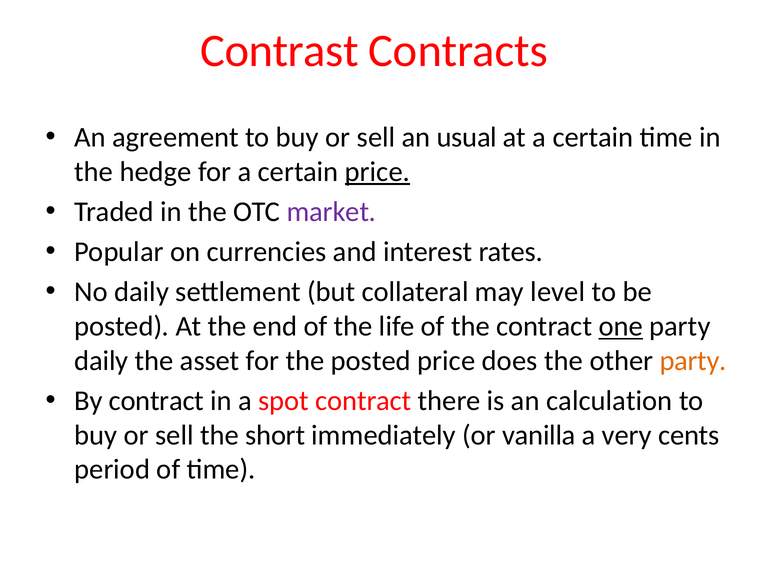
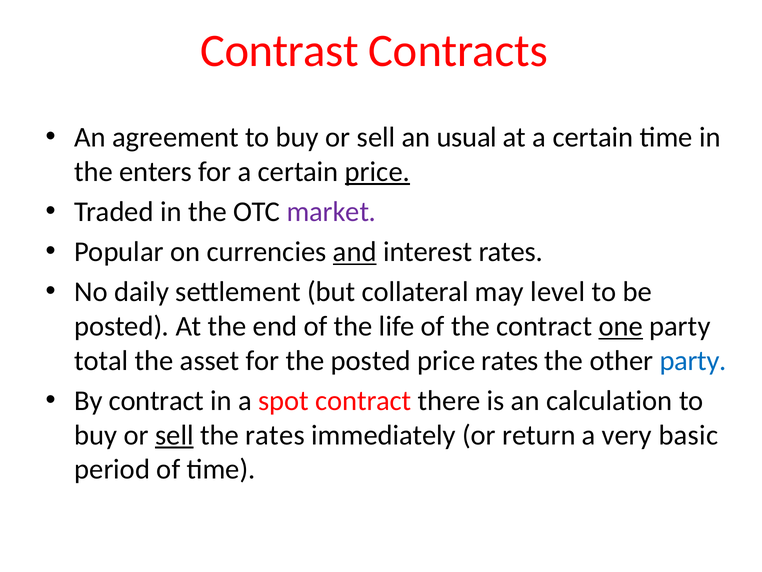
hedge: hedge -> enters
and underline: none -> present
daily at (101, 360): daily -> total
price does: does -> rates
party at (693, 360) colour: orange -> blue
sell at (174, 435) underline: none -> present
the short: short -> rates
vanilla: vanilla -> return
cents: cents -> basic
